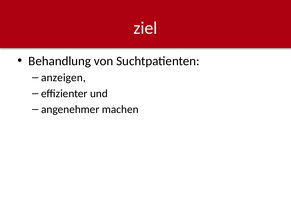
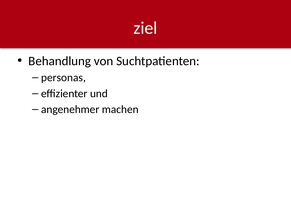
anzeigen: anzeigen -> personas
